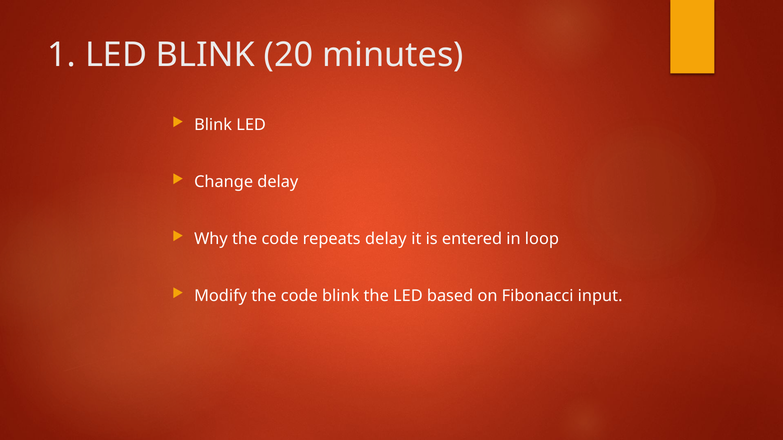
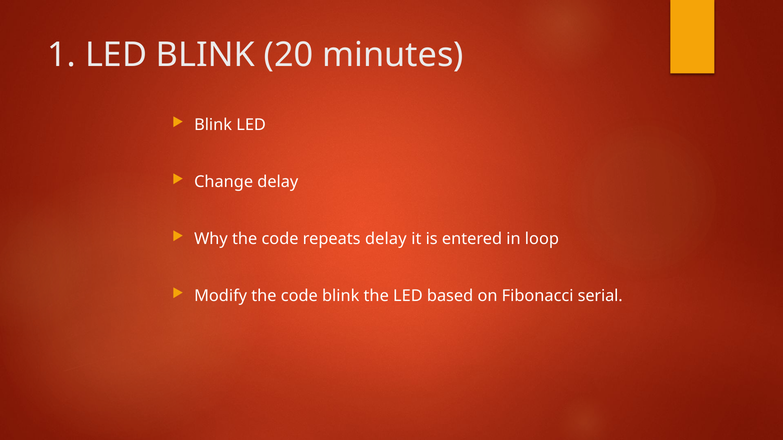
input: input -> serial
